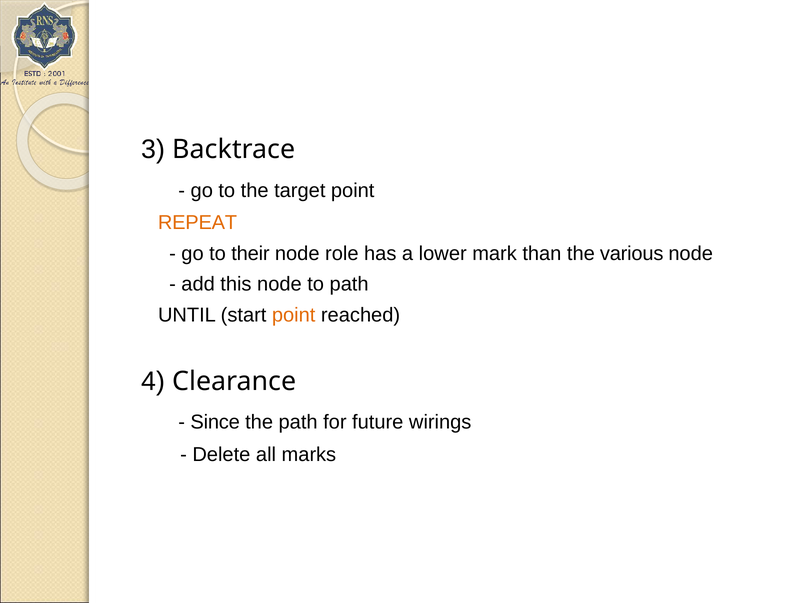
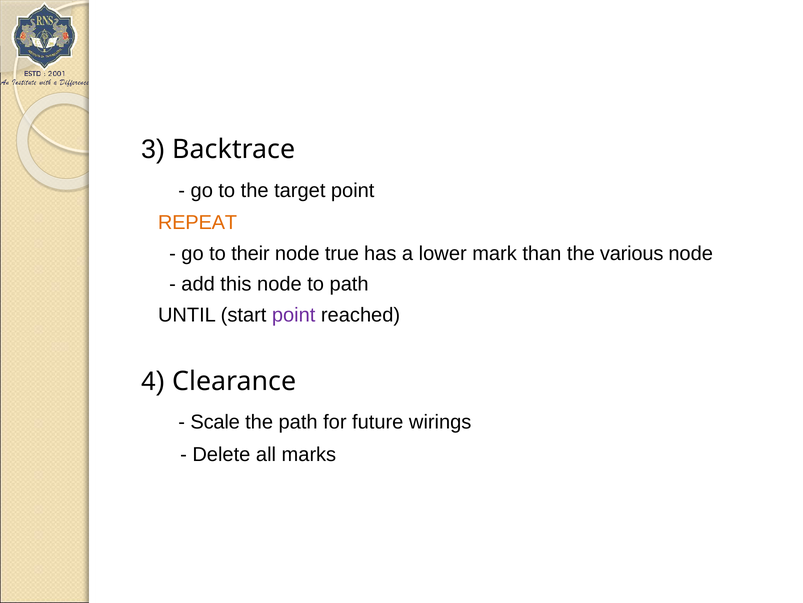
role: role -> true
point at (294, 315) colour: orange -> purple
Since: Since -> Scale
